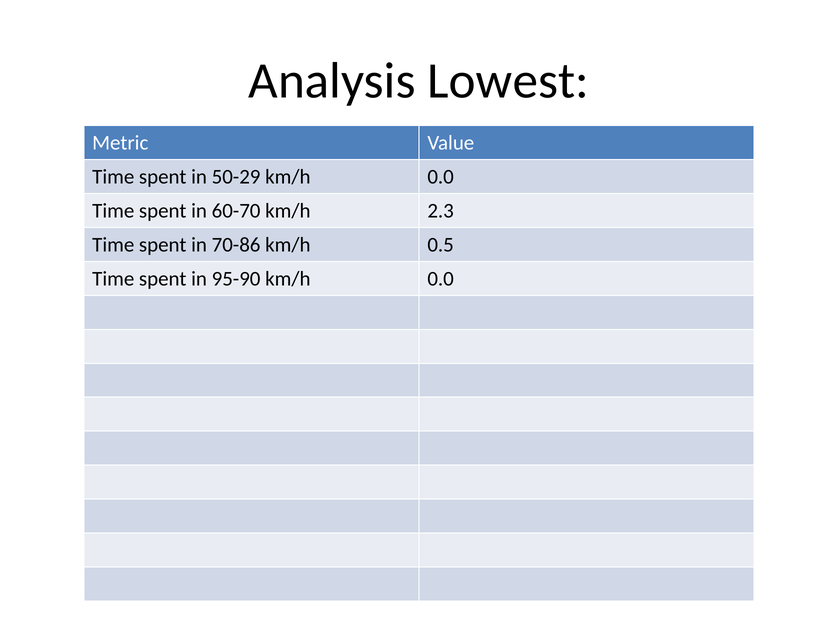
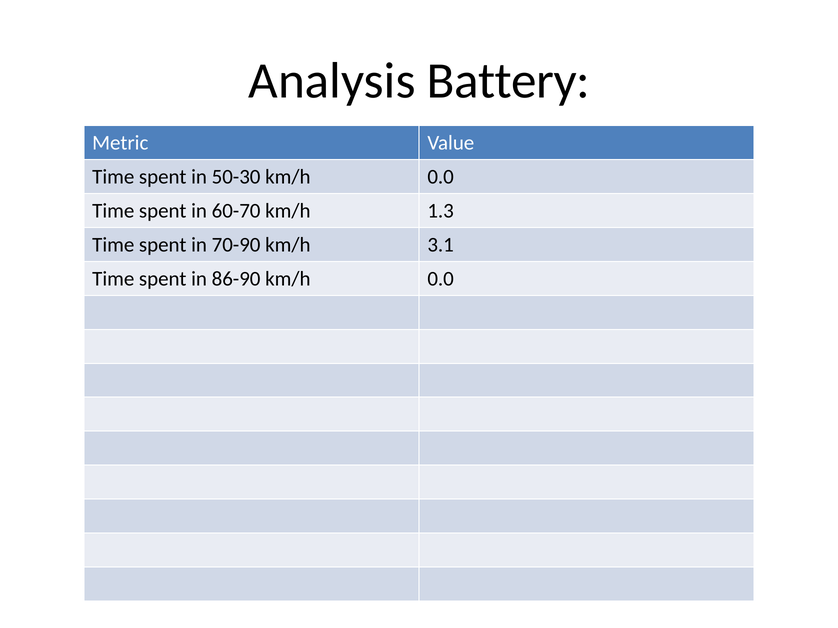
Lowest: Lowest -> Battery
50-29: 50-29 -> 50-30
2.3: 2.3 -> 1.3
70-86: 70-86 -> 70-90
0.5: 0.5 -> 3.1
95-90: 95-90 -> 86-90
